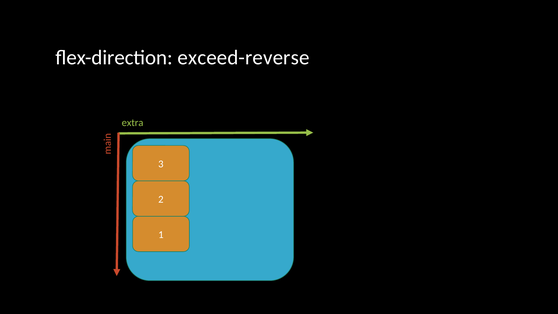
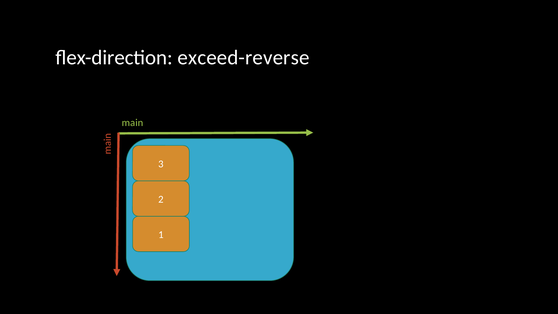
extra: extra -> main
